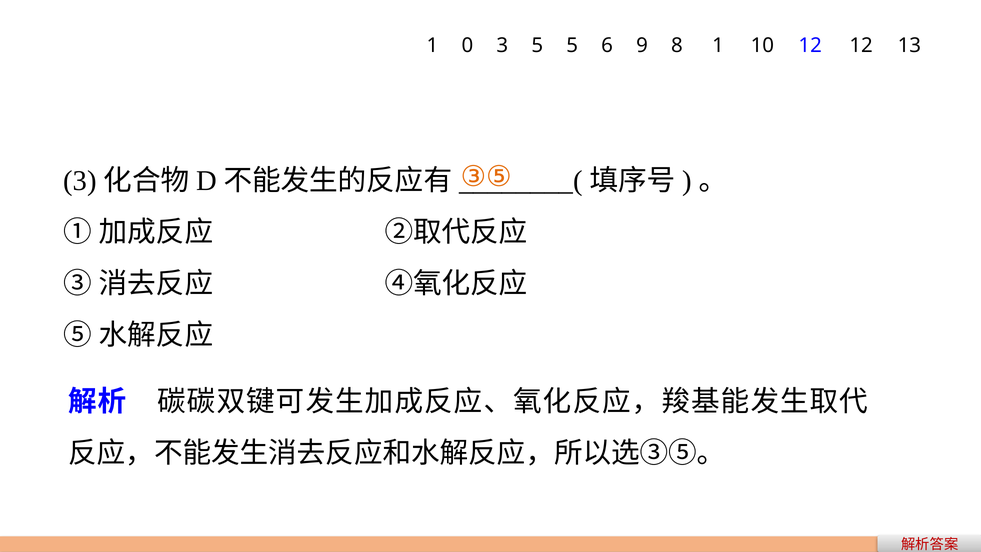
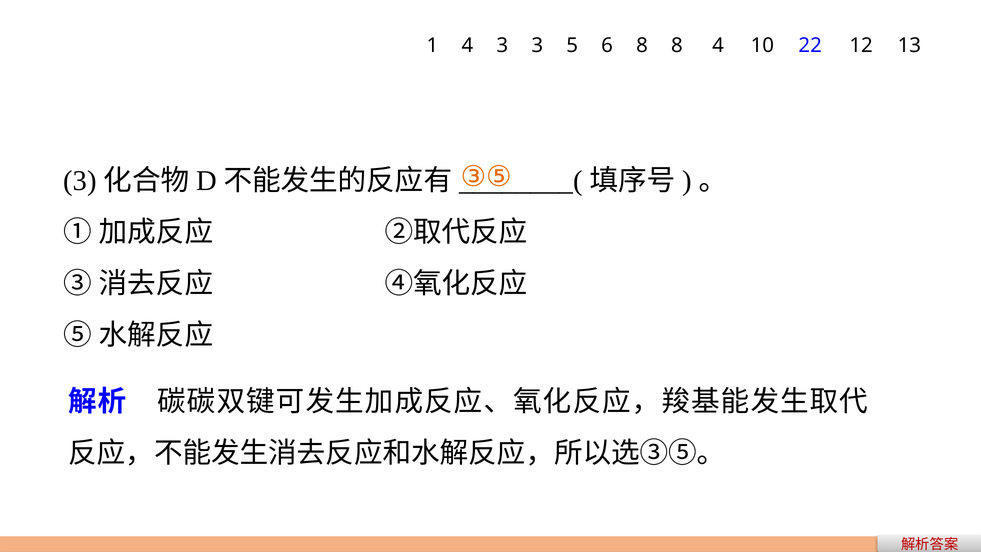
1 0: 0 -> 4
3 5: 5 -> 3
6 9: 9 -> 8
8 1: 1 -> 4
10 12: 12 -> 22
